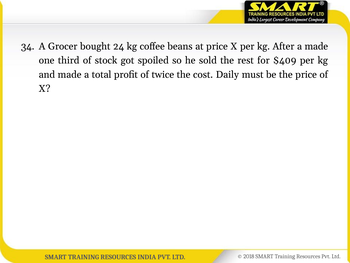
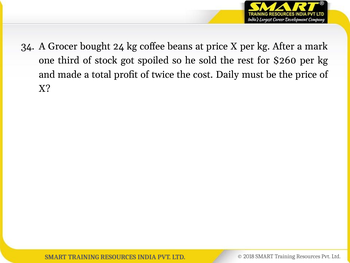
a made: made -> mark
$409: $409 -> $260
